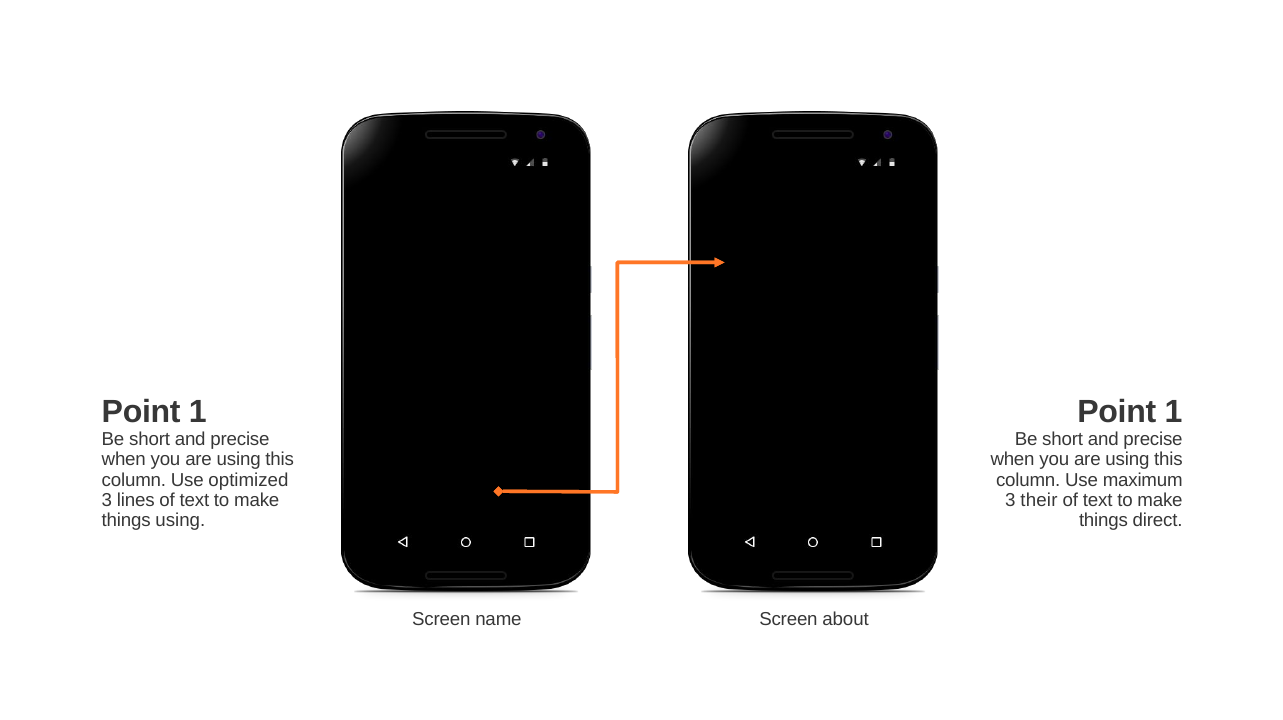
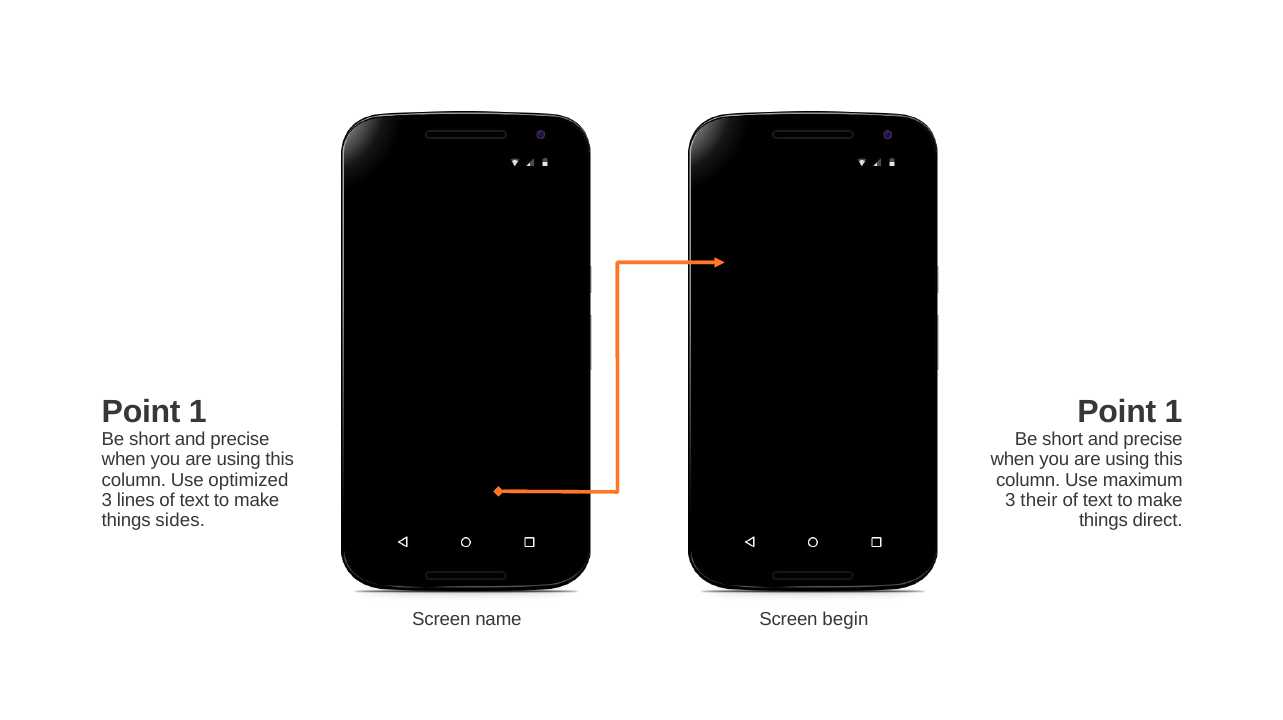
things using: using -> sides
about: about -> begin
